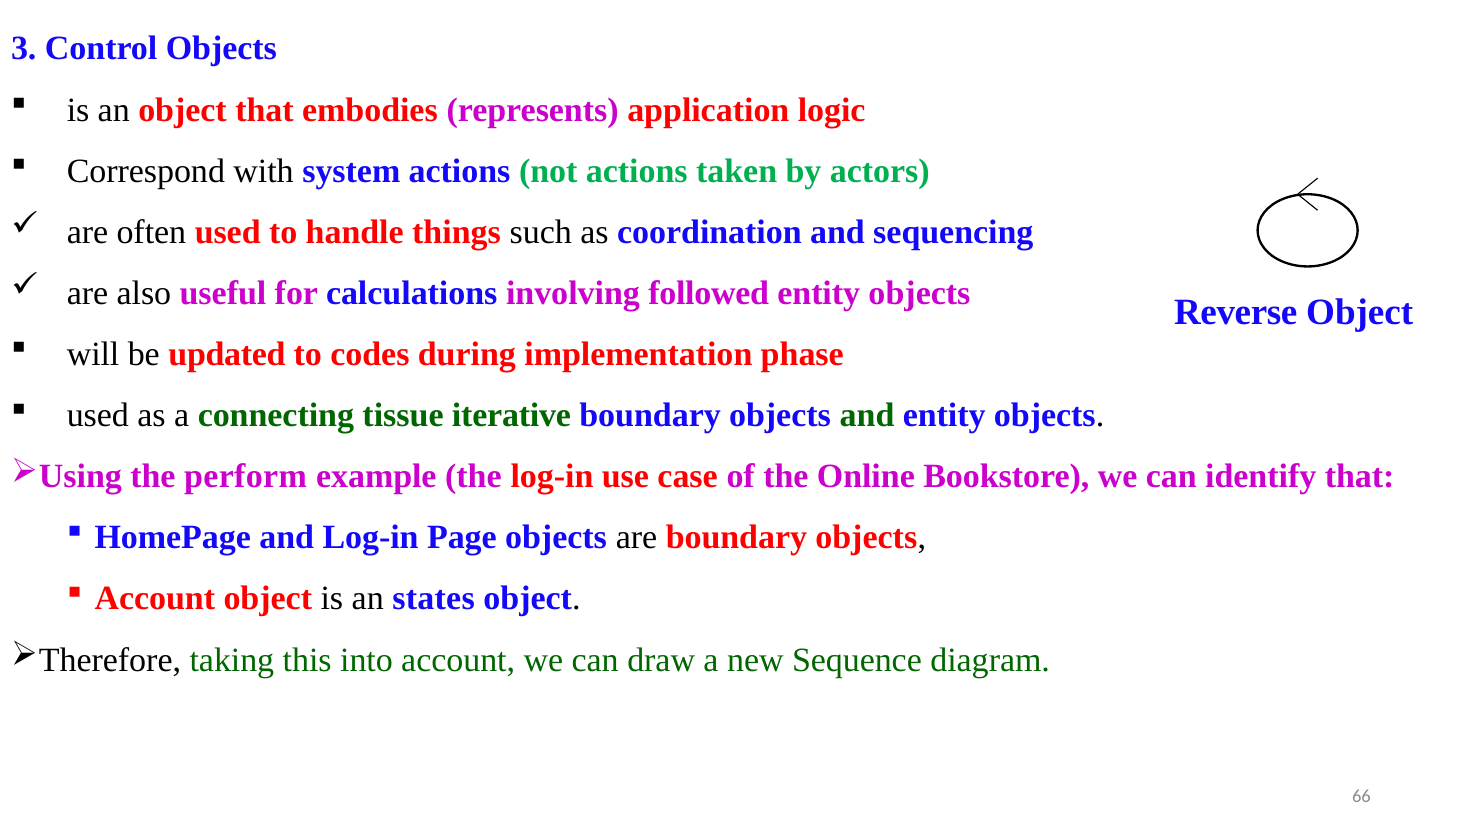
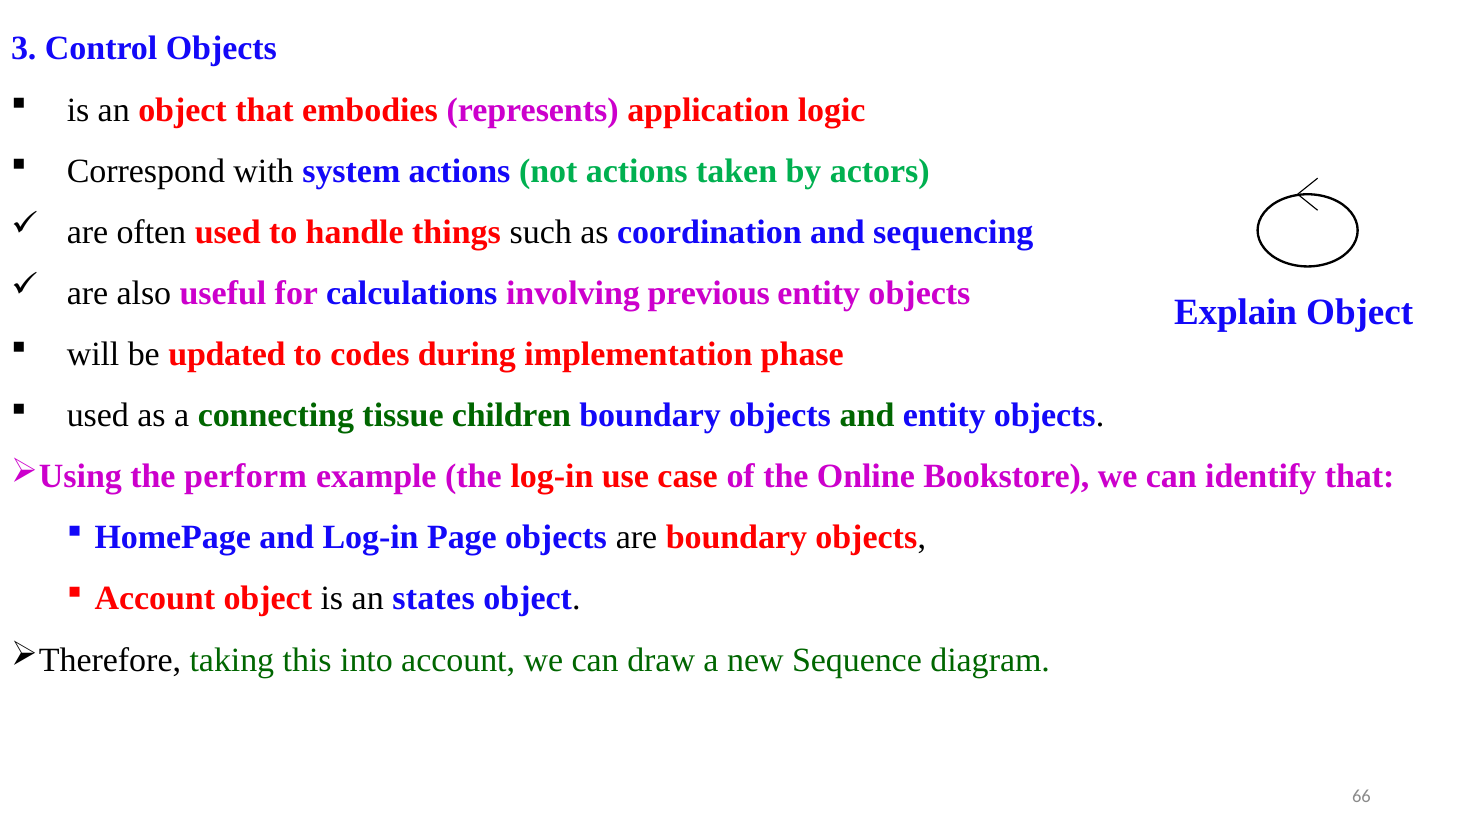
followed: followed -> previous
Reverse: Reverse -> Explain
iterative: iterative -> children
